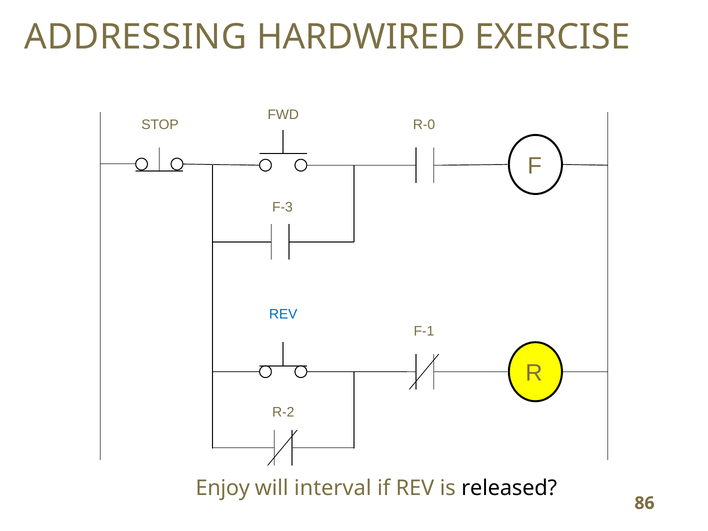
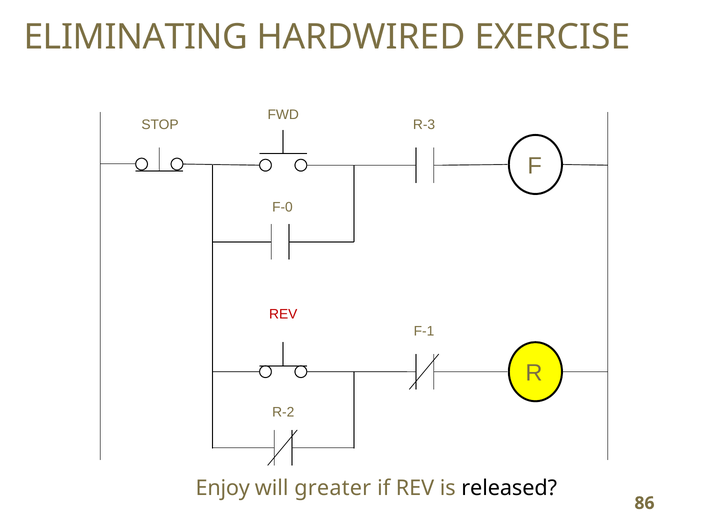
ADDRESSING: ADDRESSING -> ELIMINATING
R-0: R-0 -> R-3
F-3: F-3 -> F-0
REV at (283, 314) colour: blue -> red
interval: interval -> greater
